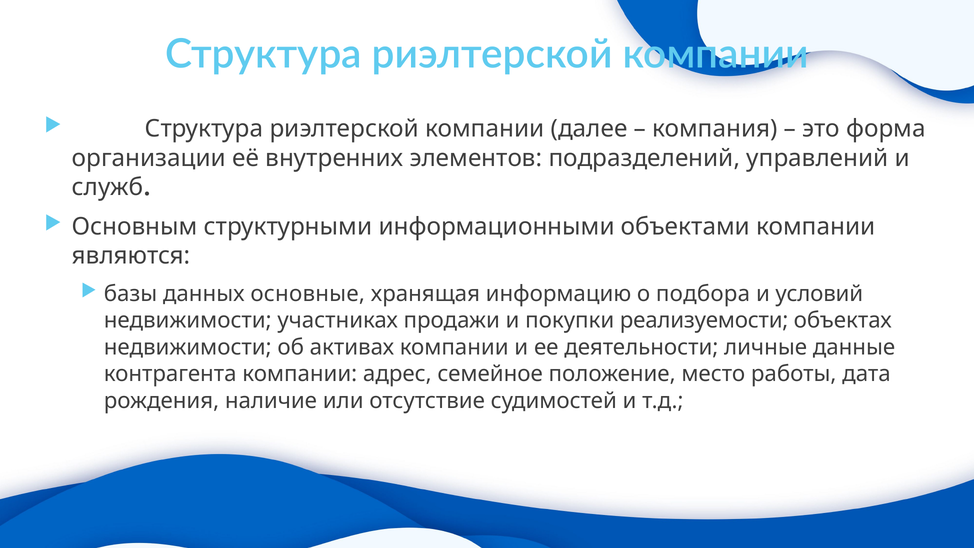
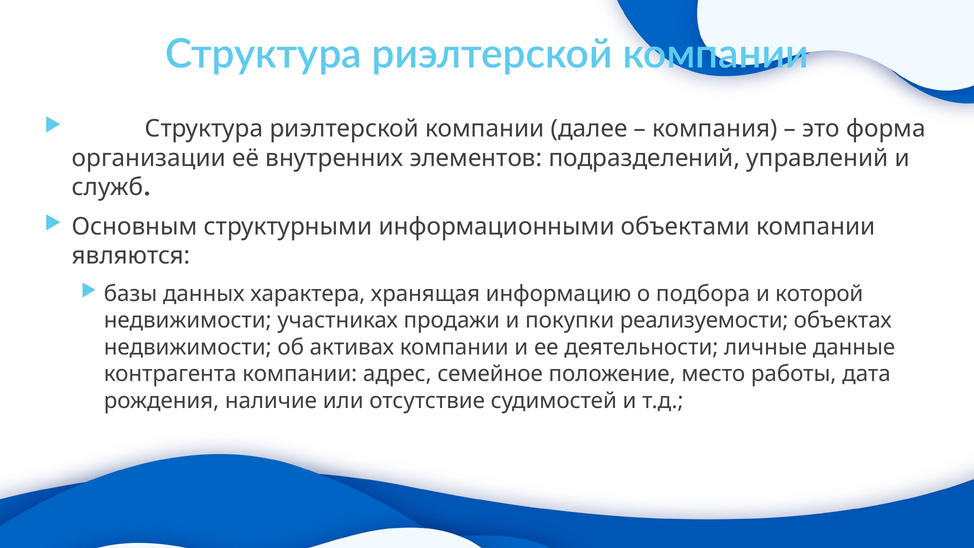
основные: основные -> характера
условий: условий -> которой
